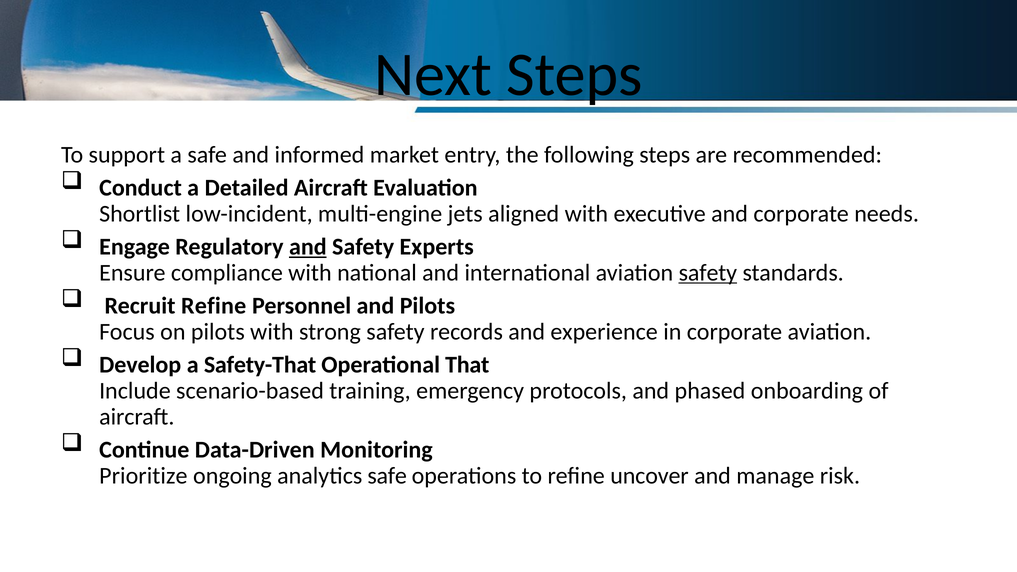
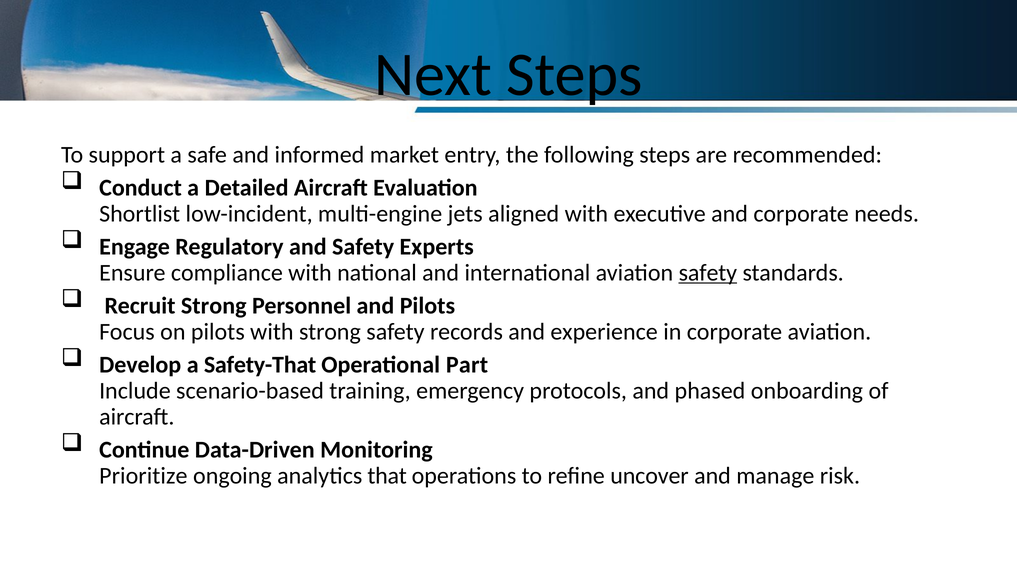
and at (308, 247) underline: present -> none
Recruit Refine: Refine -> Strong
That: That -> Part
analytics safe: safe -> that
